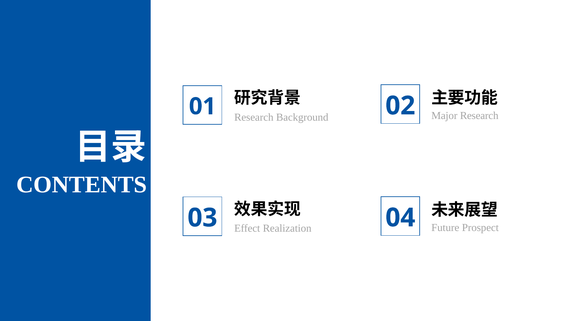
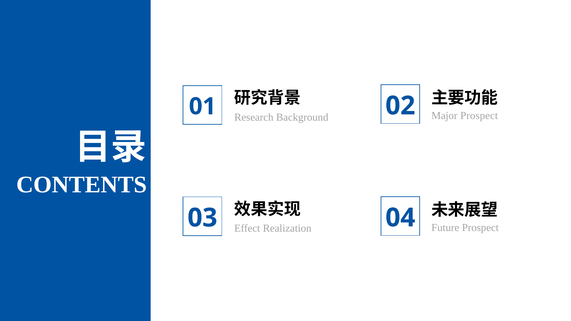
Major Research: Research -> Prospect
